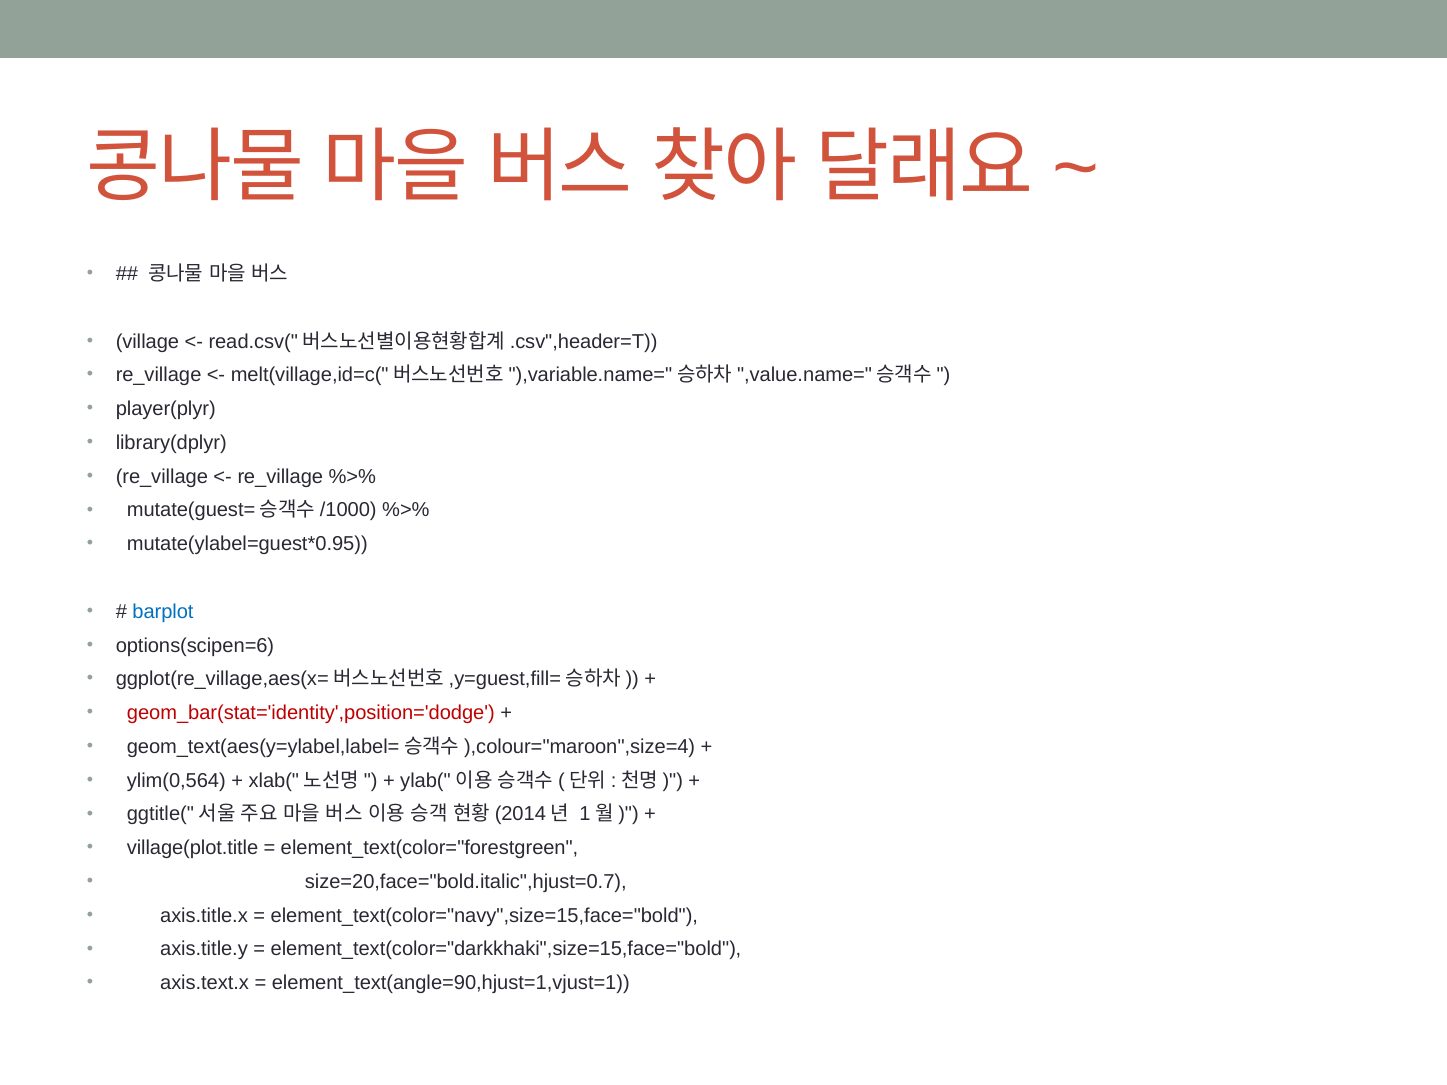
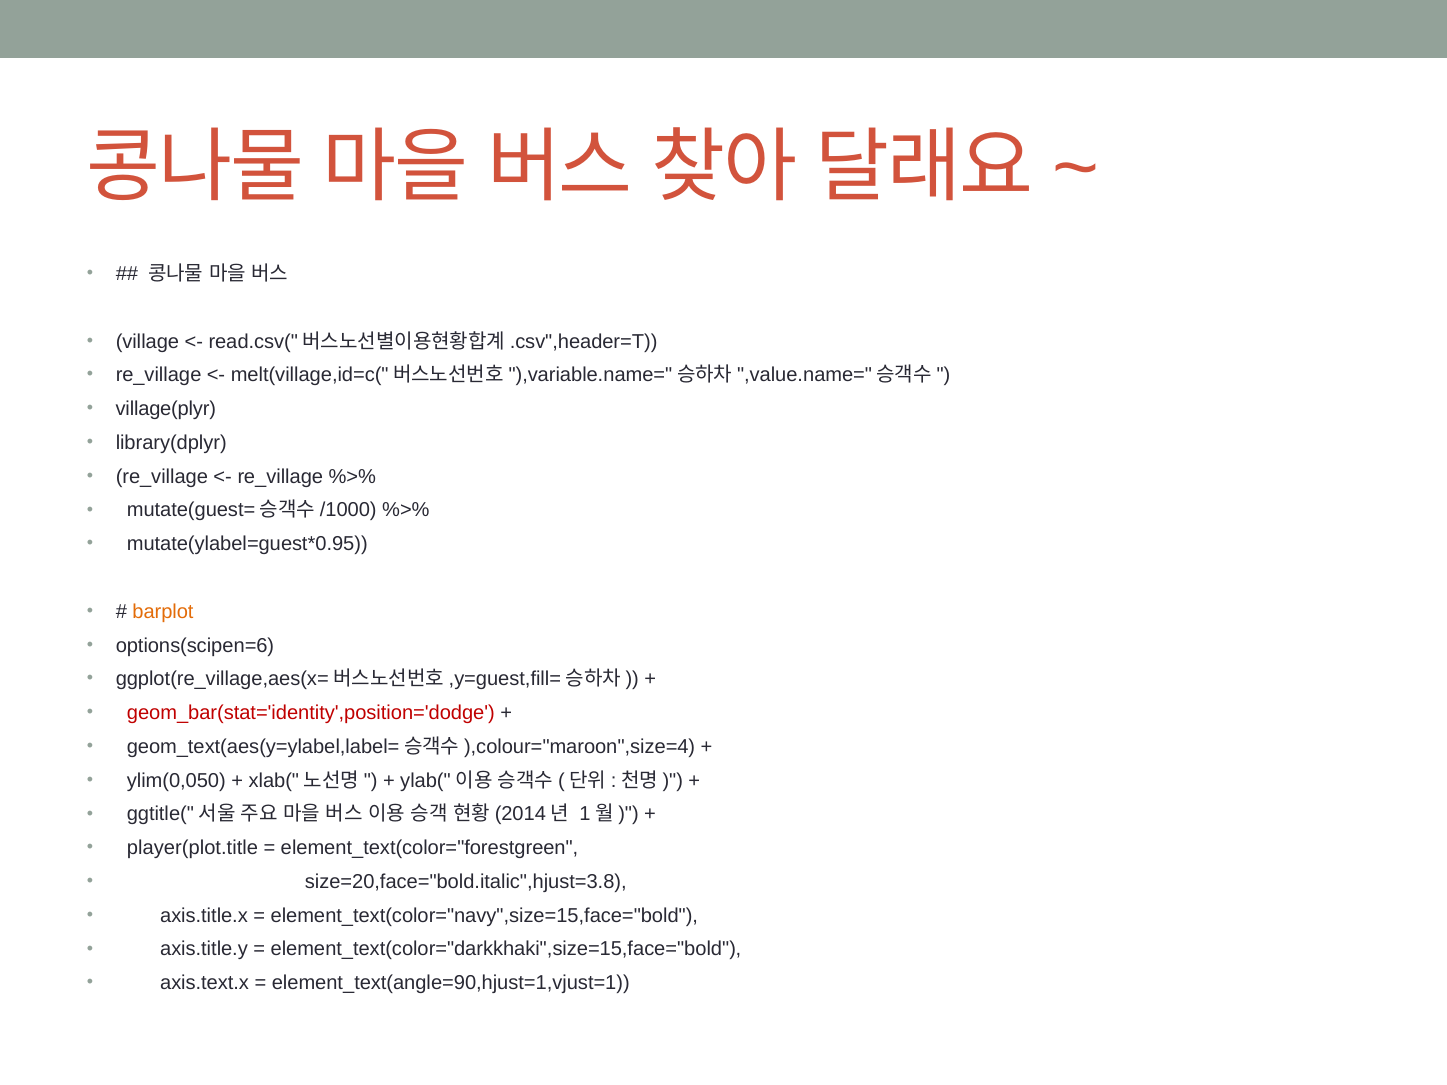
player(plyr: player(plyr -> village(plyr
barplot colour: blue -> orange
ylim(0,564: ylim(0,564 -> ylim(0,050
village(plot.title: village(plot.title -> player(plot.title
size=20,face="bold.italic",hjust=0.7: size=20,face="bold.italic",hjust=0.7 -> size=20,face="bold.italic",hjust=3.8
